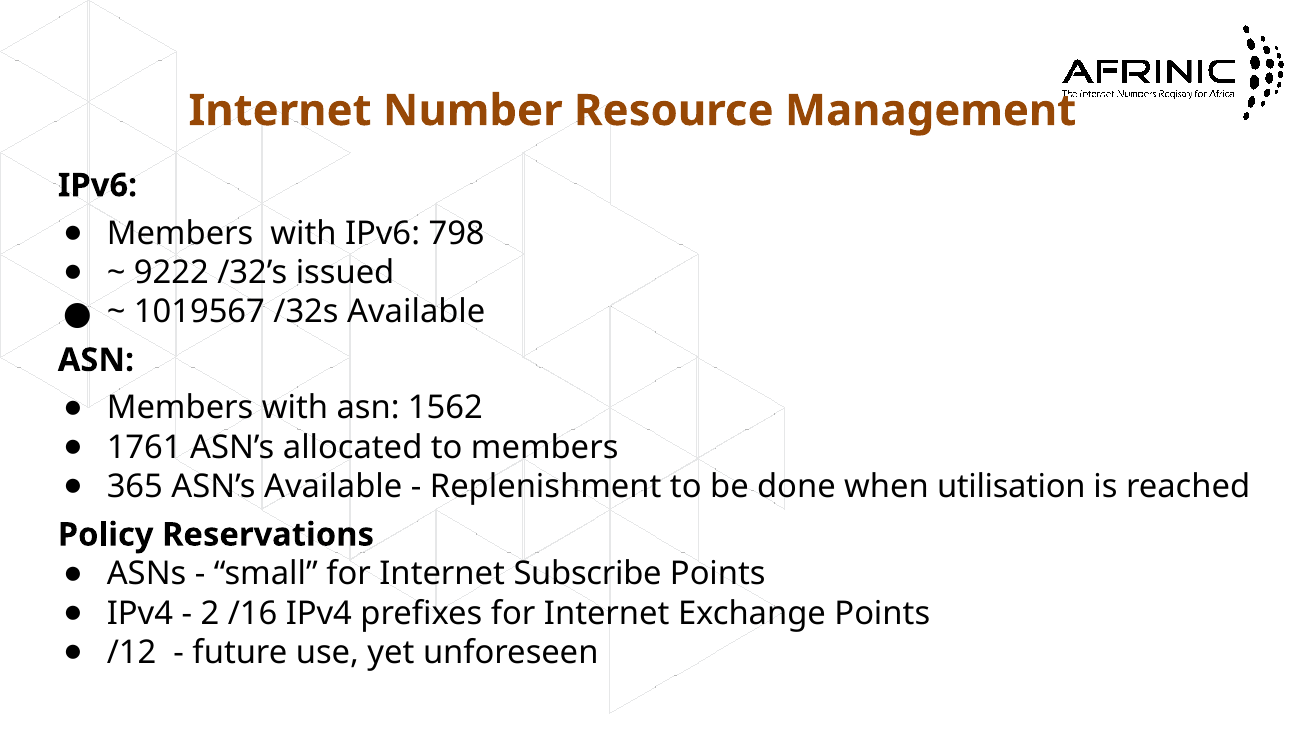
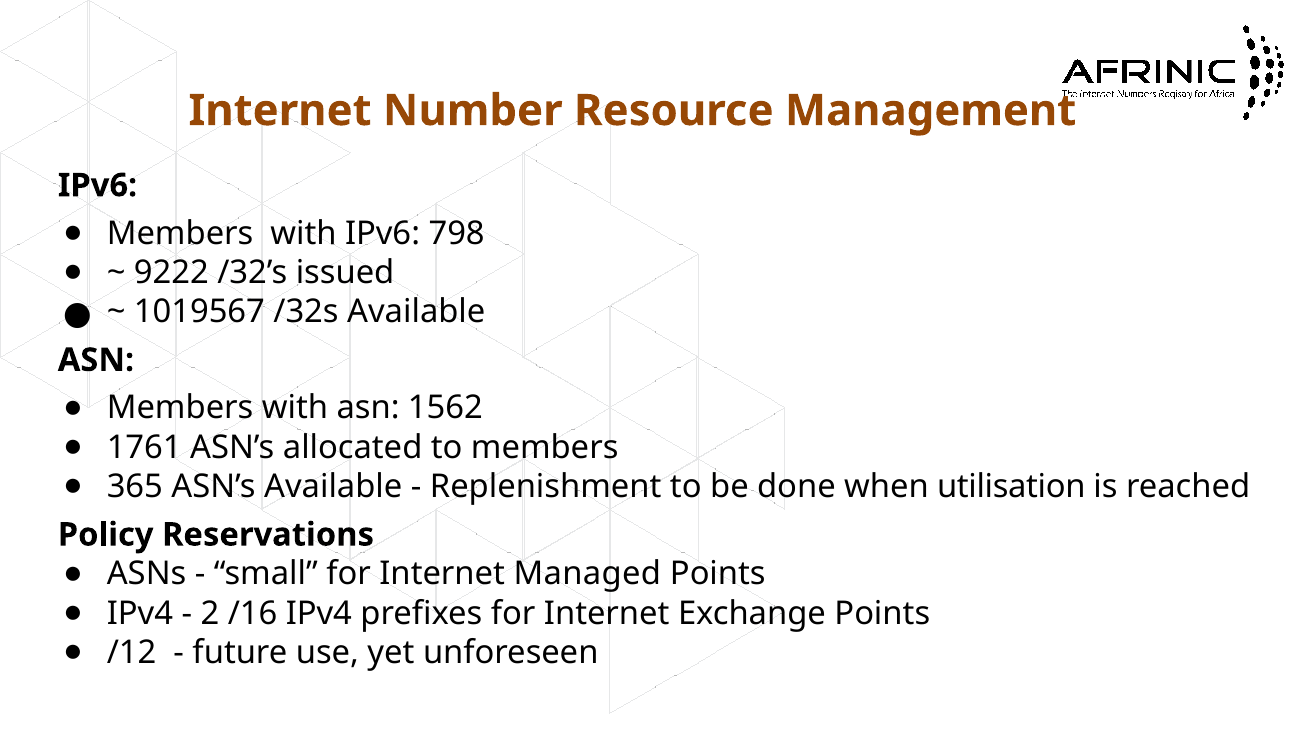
Subscribe: Subscribe -> Managed
